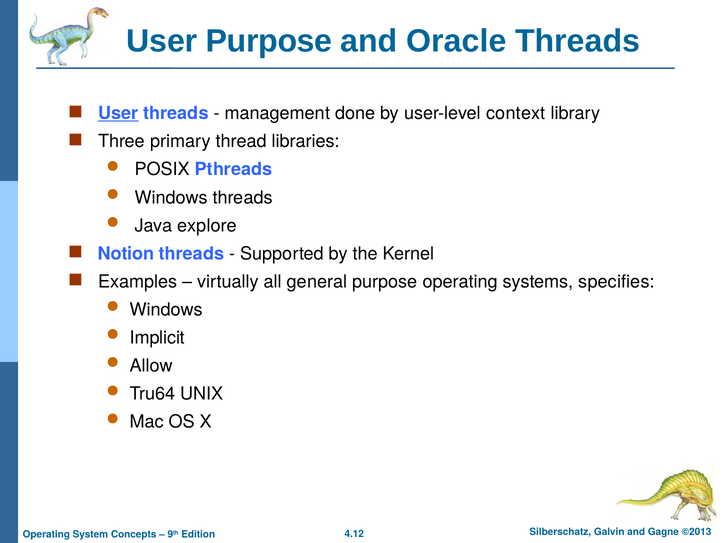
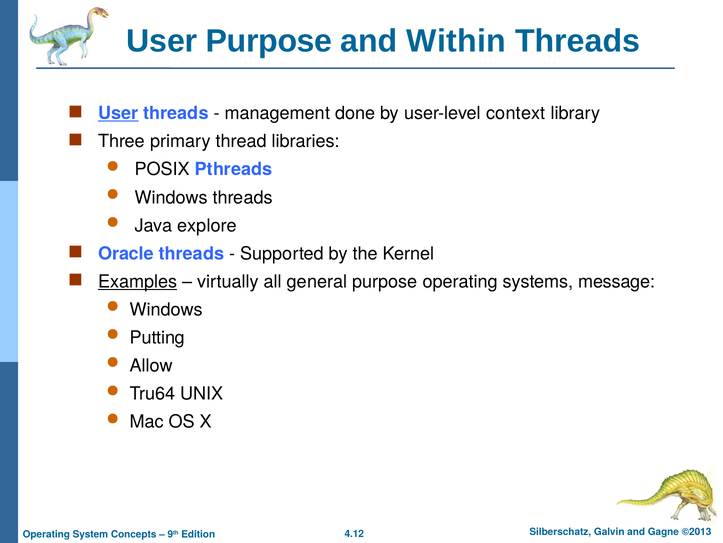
Oracle: Oracle -> Within
Notion: Notion -> Oracle
Examples underline: none -> present
specifies: specifies -> message
Implicit: Implicit -> Putting
